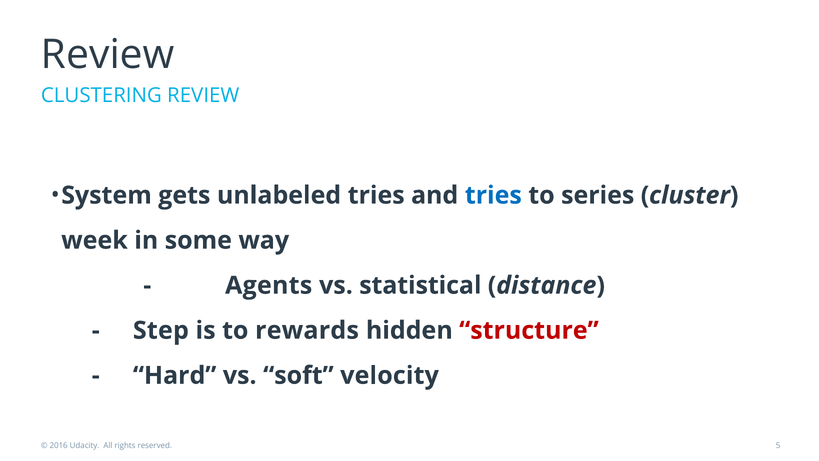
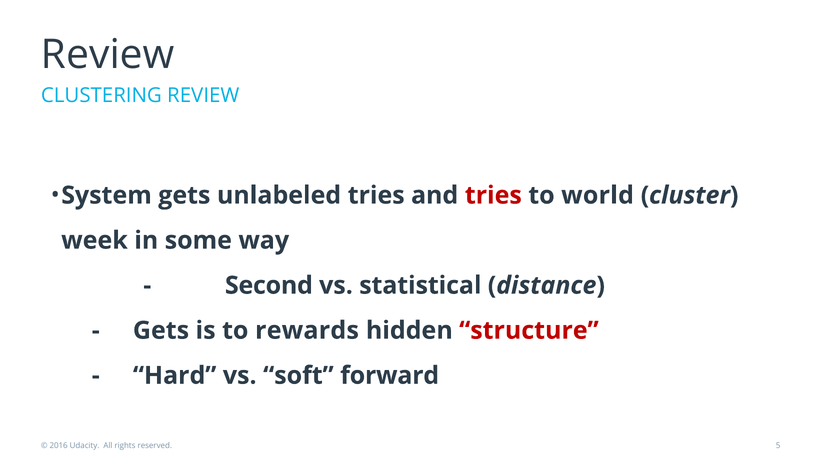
tries at (493, 195) colour: blue -> red
series: series -> world
Agents: Agents -> Second
Step at (161, 330): Step -> Gets
velocity: velocity -> forward
